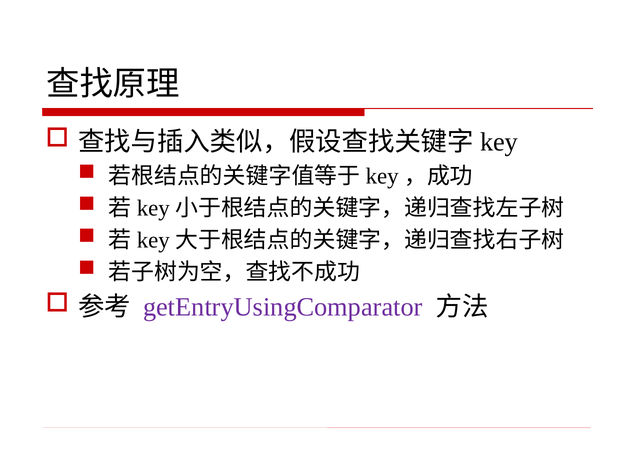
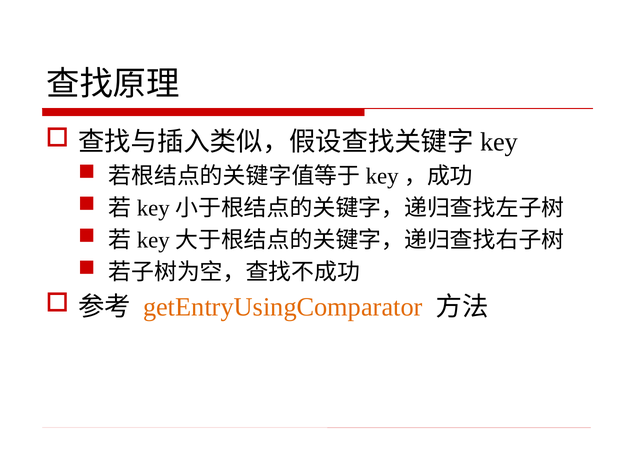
getEntryUsingComparator colour: purple -> orange
